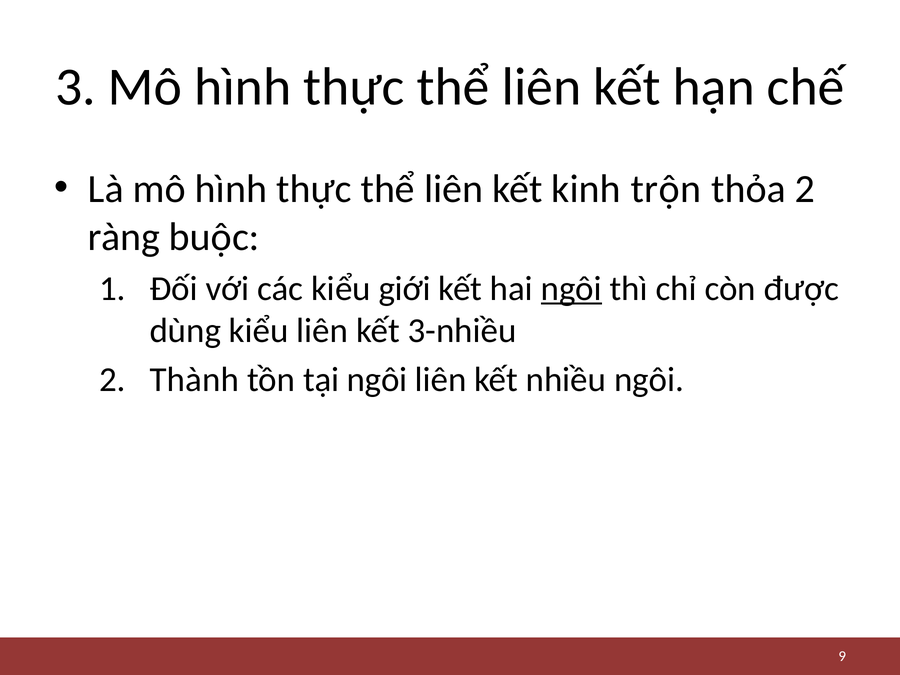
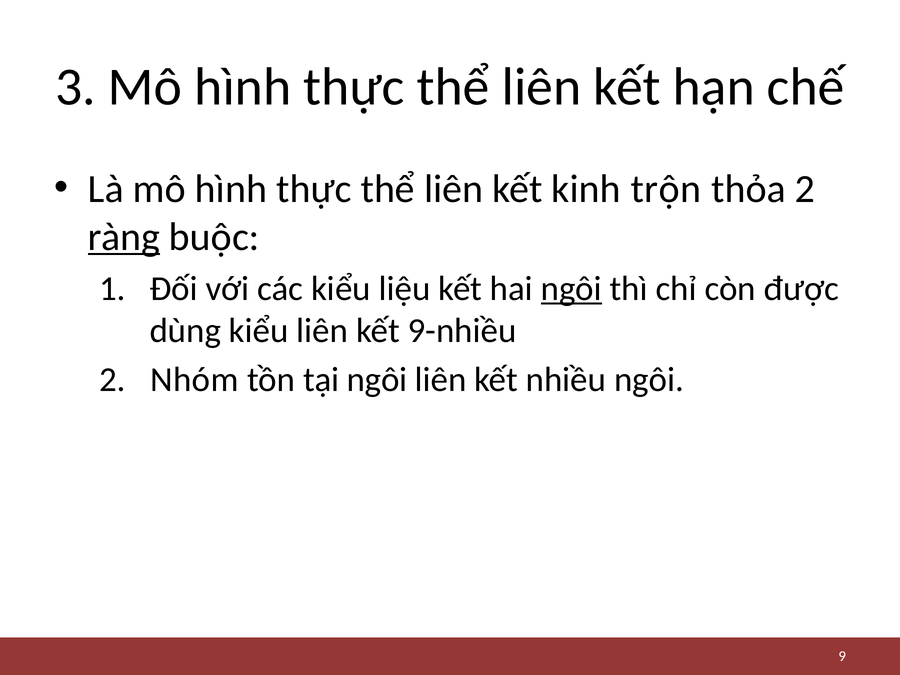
ràng underline: none -> present
giới: giới -> liệu
3-nhiều: 3-nhiều -> 9-nhiều
Thành: Thành -> Nhóm
